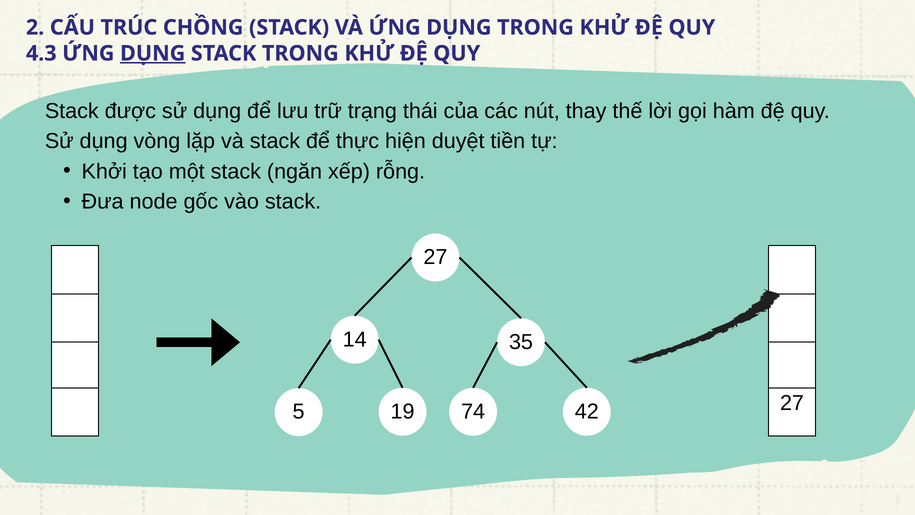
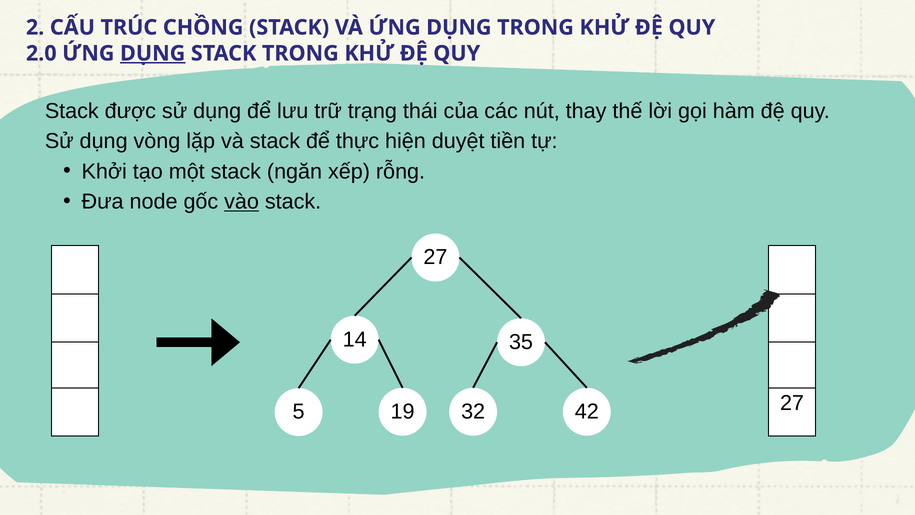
4.3: 4.3 -> 2.0
vào underline: none -> present
74: 74 -> 32
